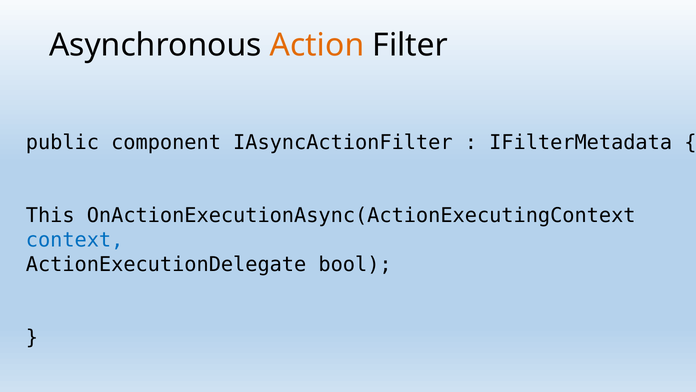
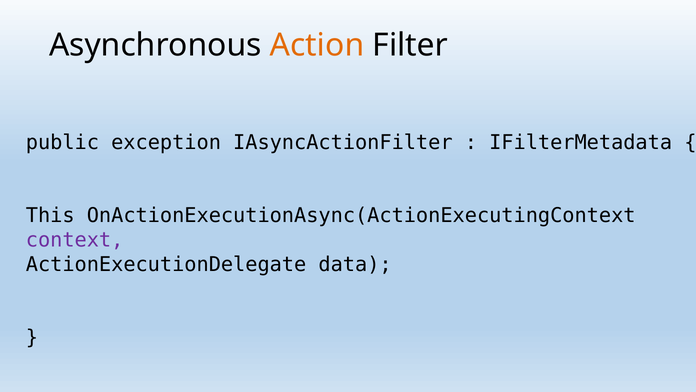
component: component -> exception
context colour: blue -> purple
bool: bool -> data
